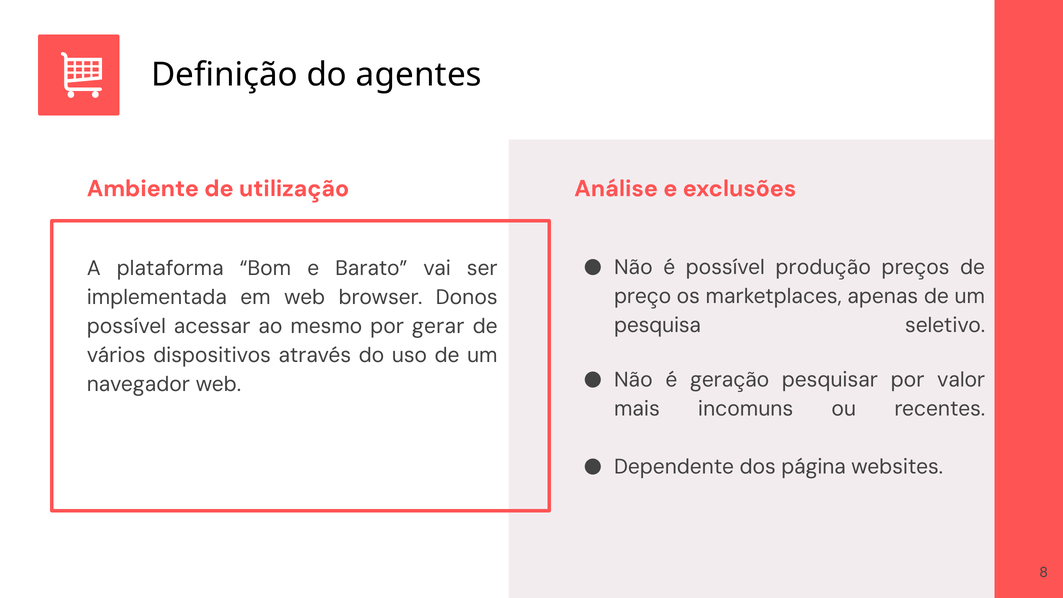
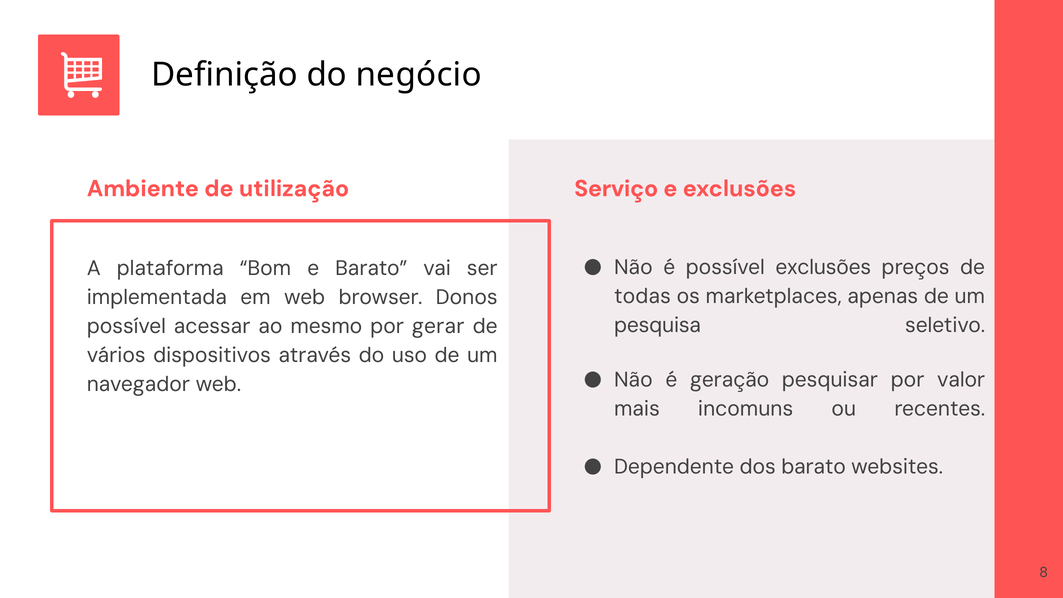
agentes: agentes -> negócio
Análise: Análise -> Serviço
possível produção: produção -> exclusões
preço: preço -> todas
dos página: página -> barato
